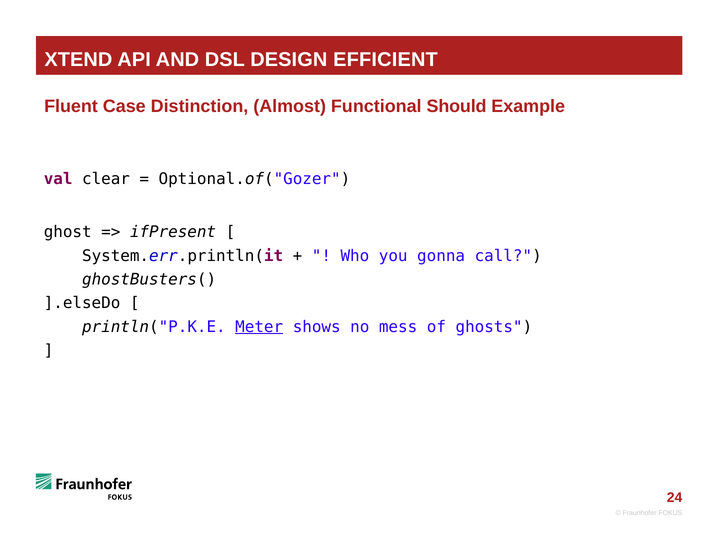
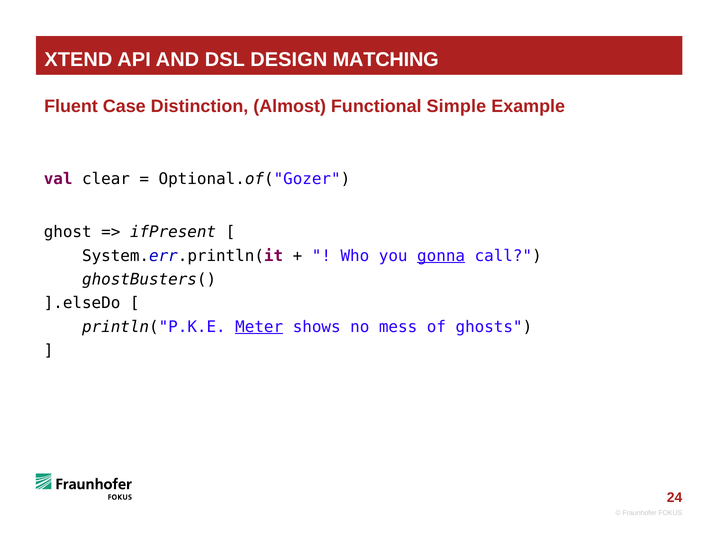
EFFICIENT: EFFICIENT -> MATCHING
Should: Should -> Simple
gonna underline: none -> present
